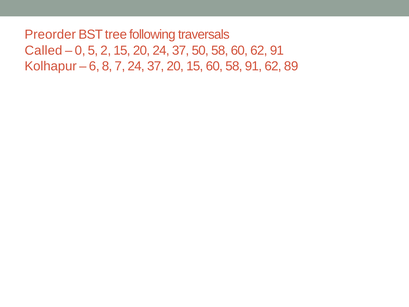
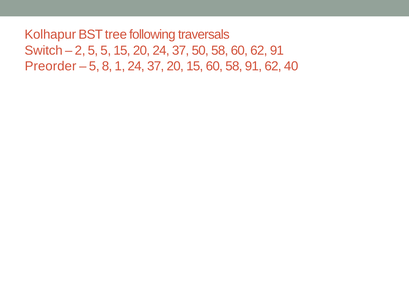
Preorder: Preorder -> Kolhapur
Called: Called -> Switch
0: 0 -> 2
5 2: 2 -> 5
Kolhapur: Kolhapur -> Preorder
6 at (94, 66): 6 -> 5
7: 7 -> 1
89: 89 -> 40
